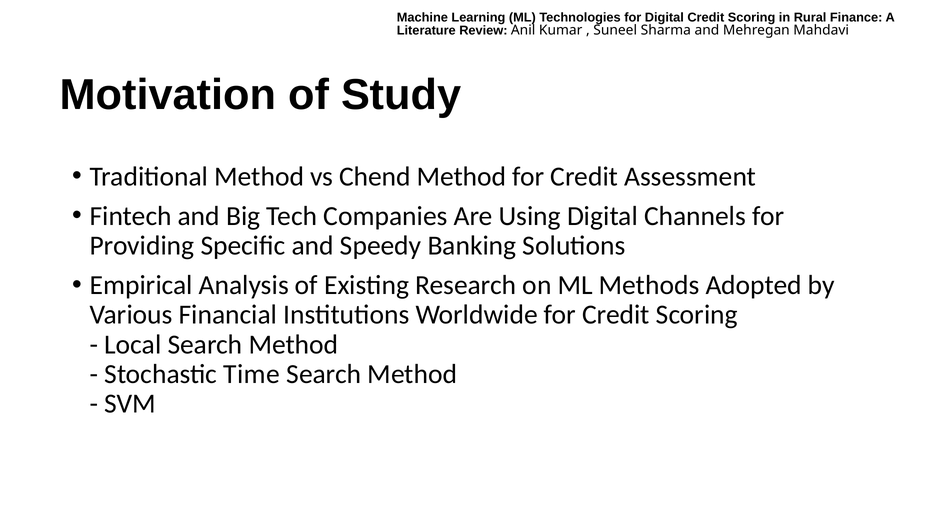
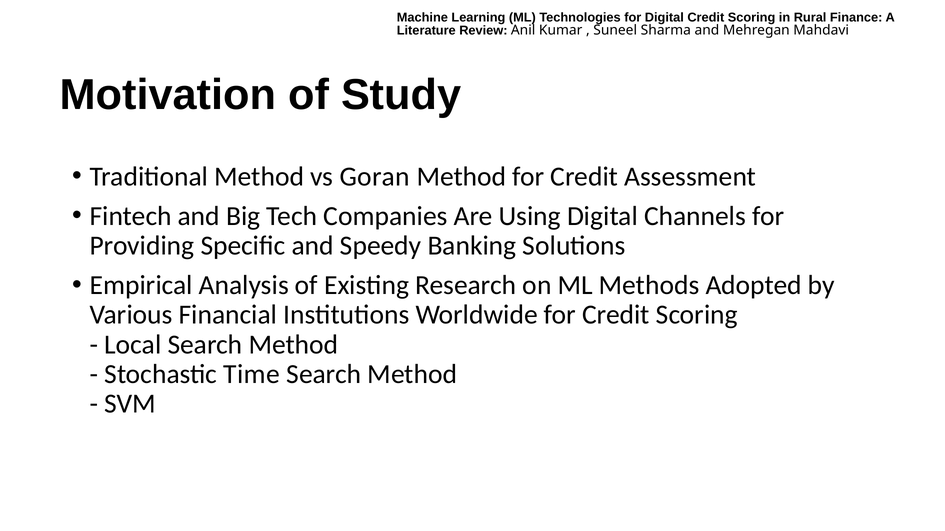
Chend: Chend -> Goran
